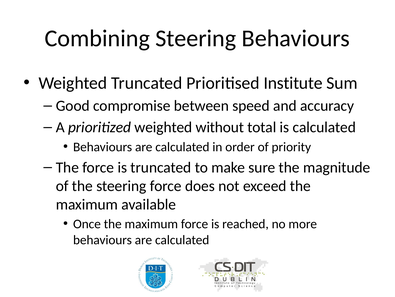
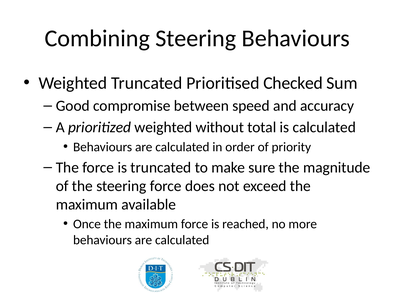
Institute: Institute -> Checked
